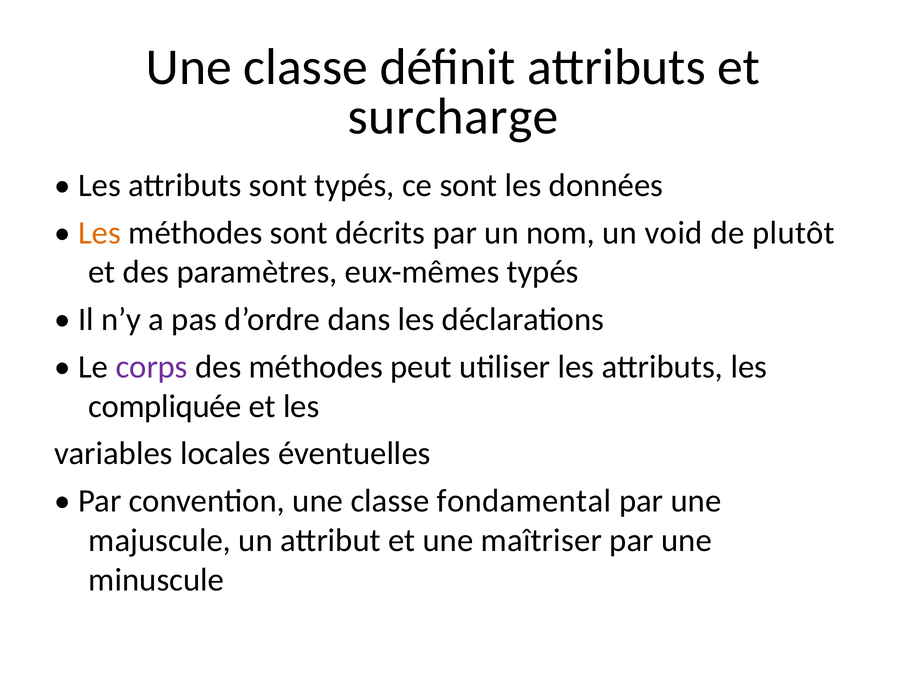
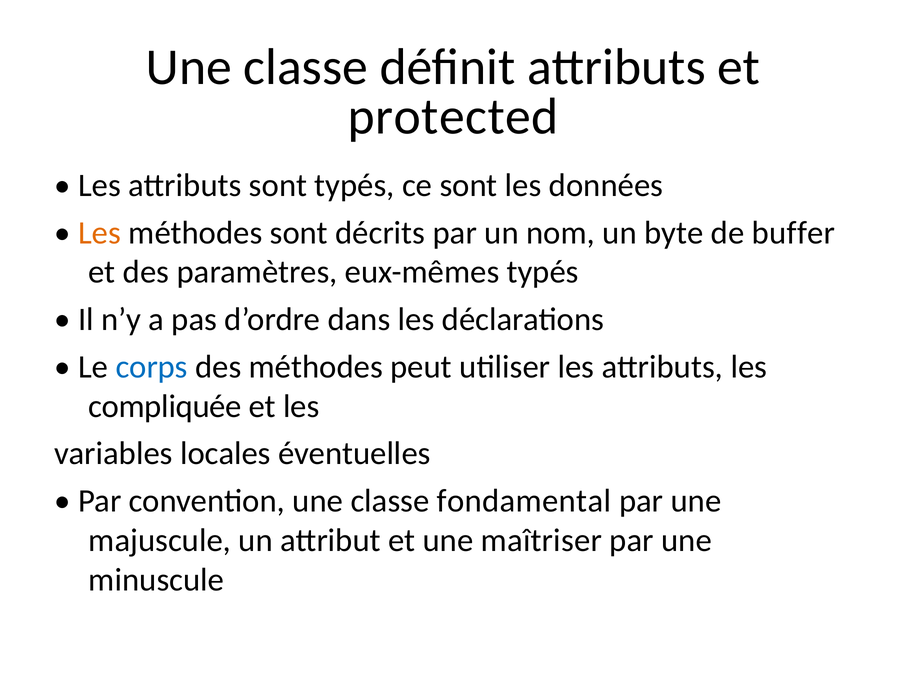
surcharge: surcharge -> protected
void: void -> byte
plutôt: plutôt -> buffer
corps colour: purple -> blue
